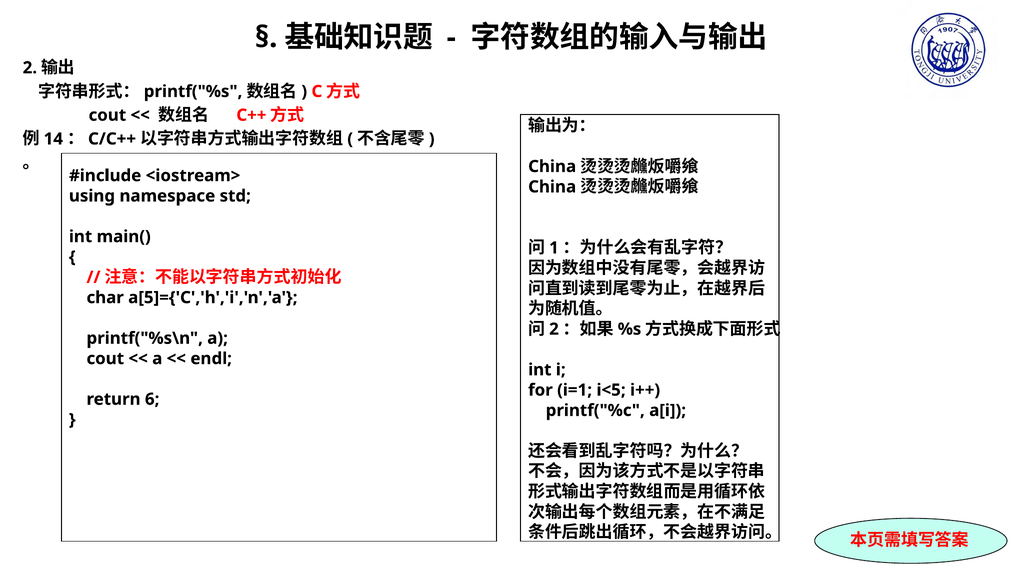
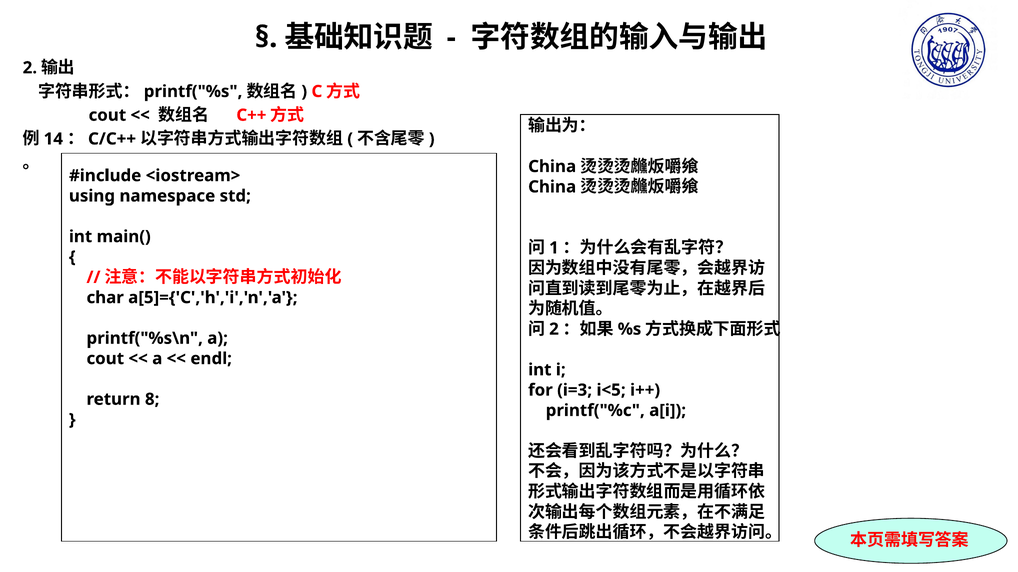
i=1: i=1 -> i=3
6: 6 -> 8
